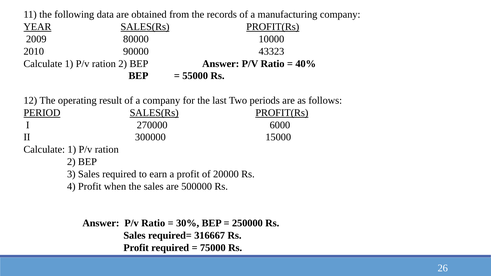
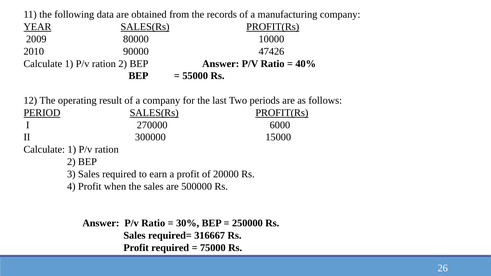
43323: 43323 -> 47426
